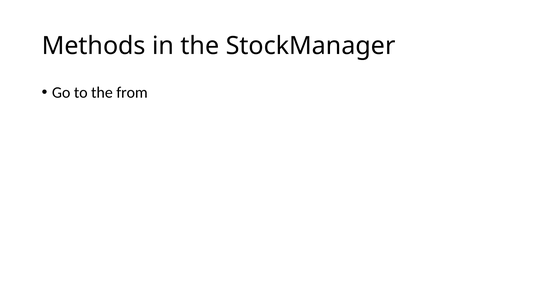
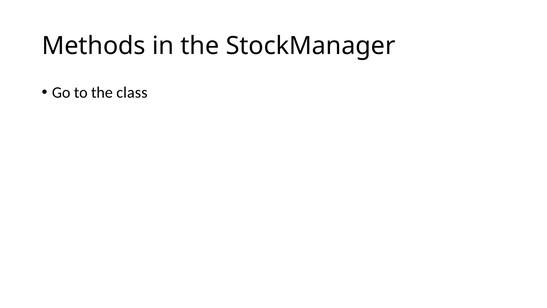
from: from -> class
